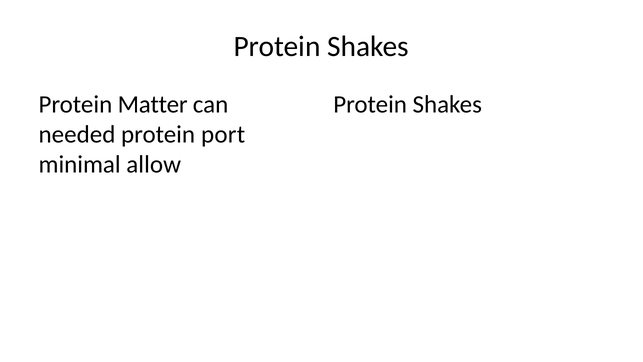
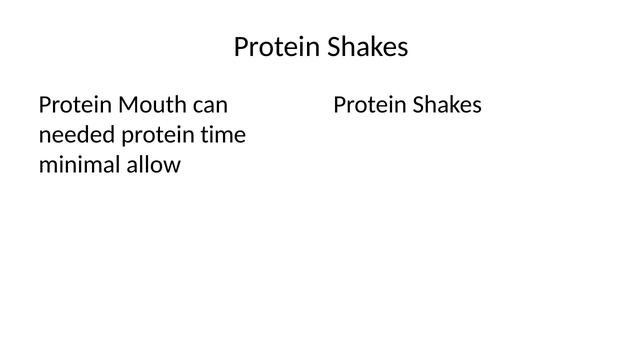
Matter: Matter -> Mouth
port: port -> time
